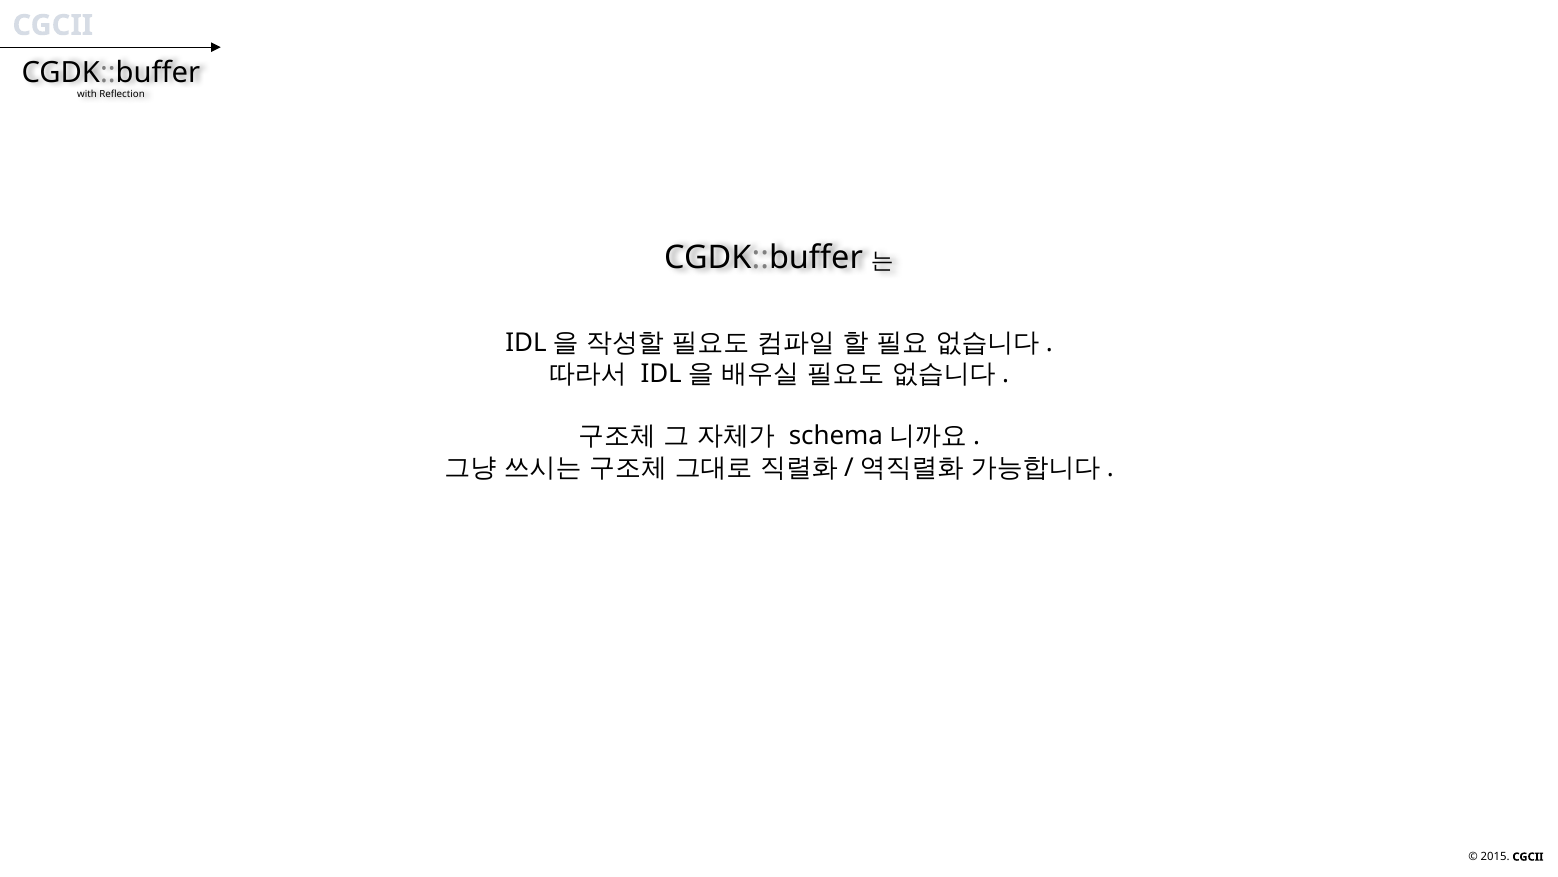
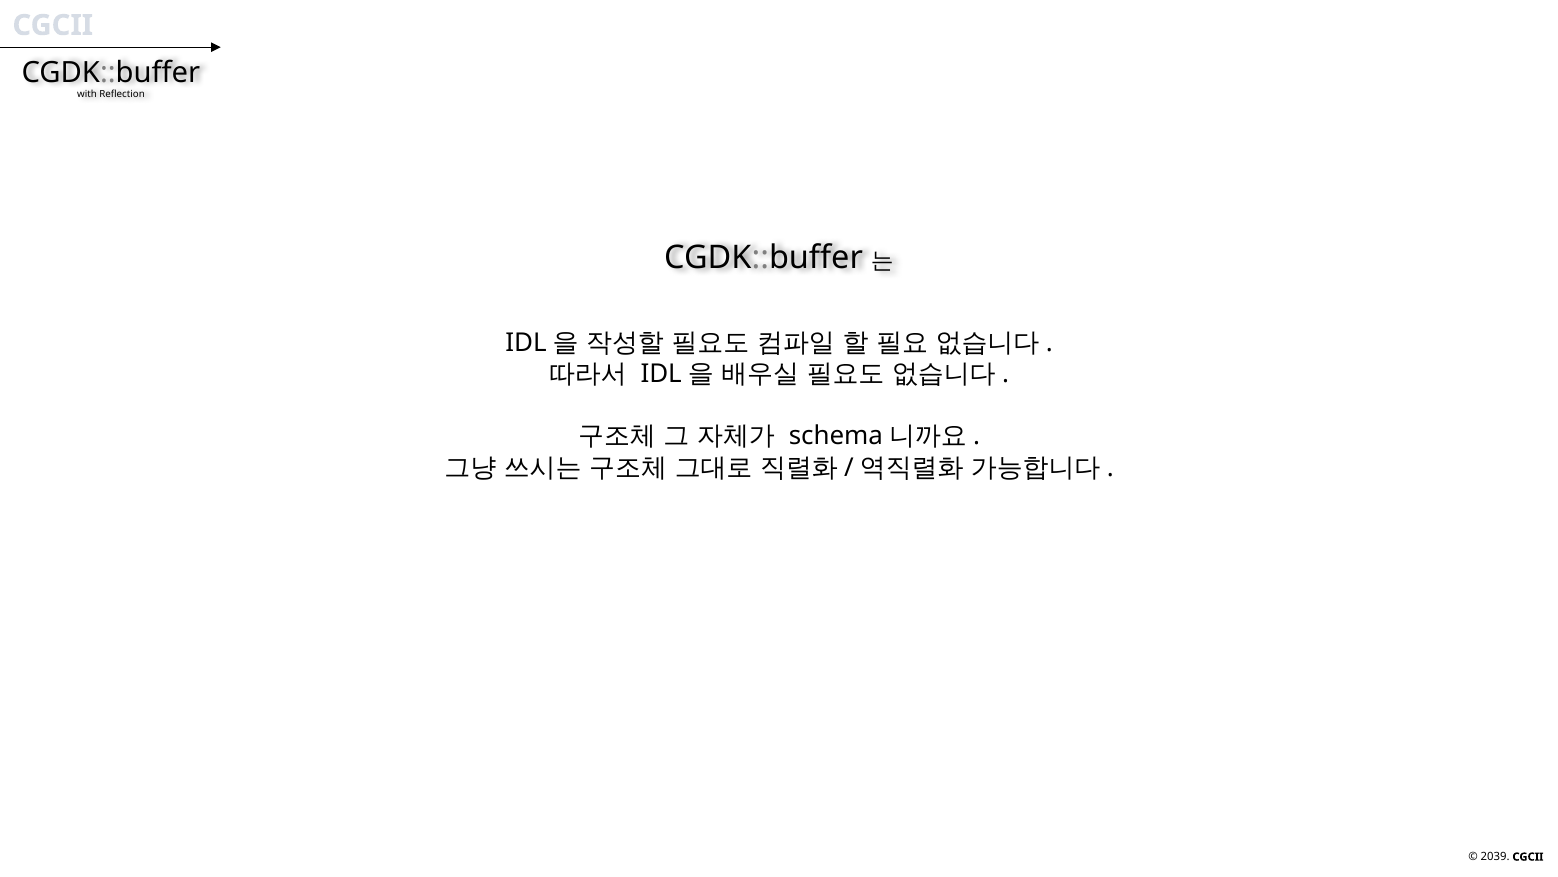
2015: 2015 -> 2039
